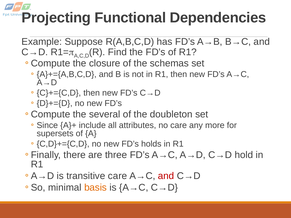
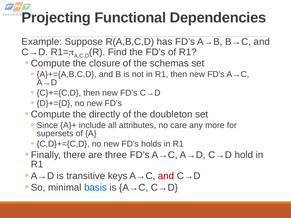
several: several -> directly
transitive care: care -> keys
basis colour: orange -> blue
